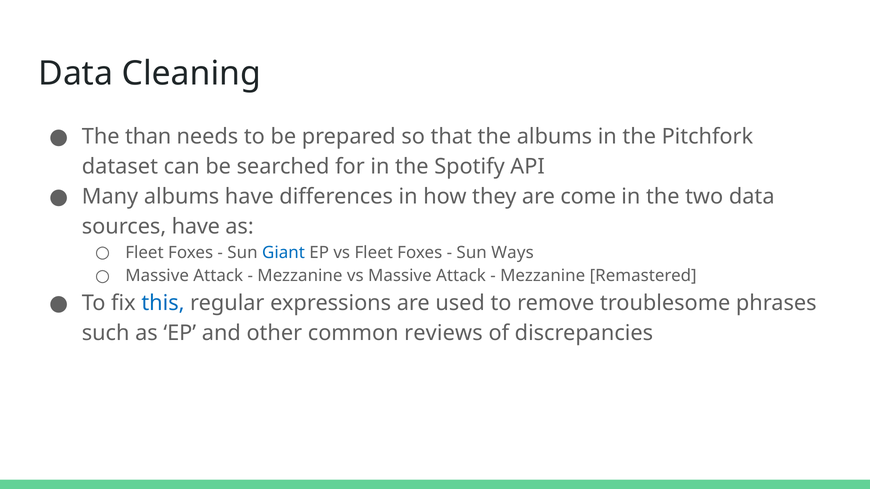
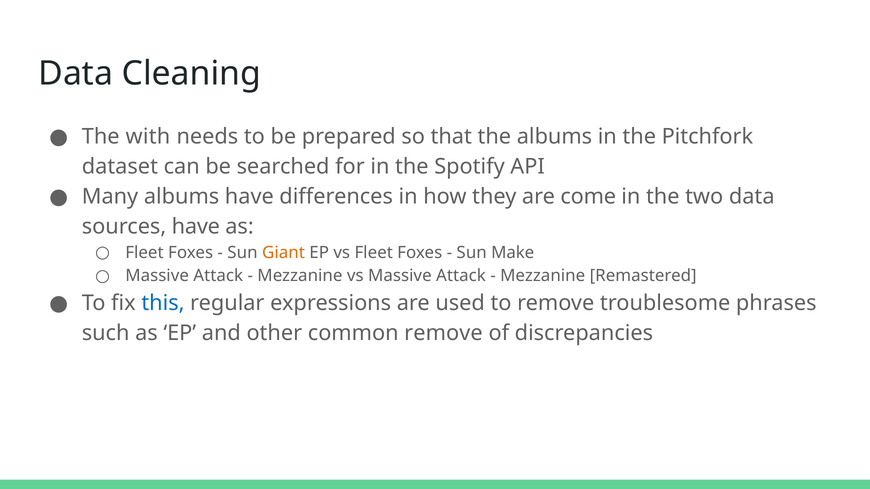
than: than -> with
Giant colour: blue -> orange
Ways: Ways -> Make
common reviews: reviews -> remove
